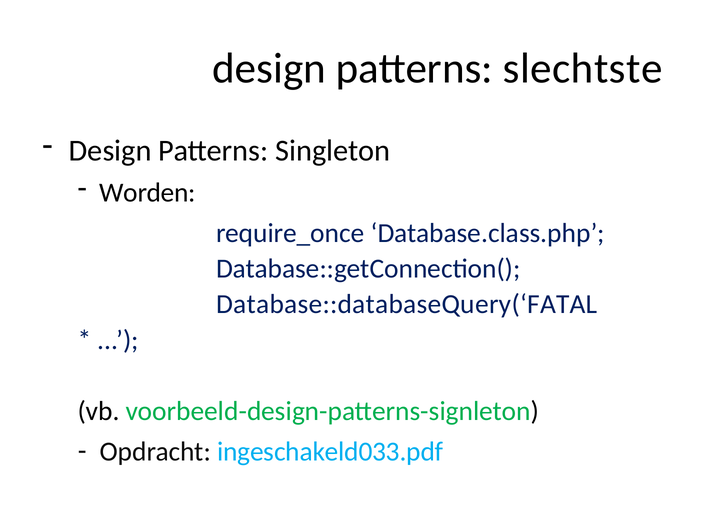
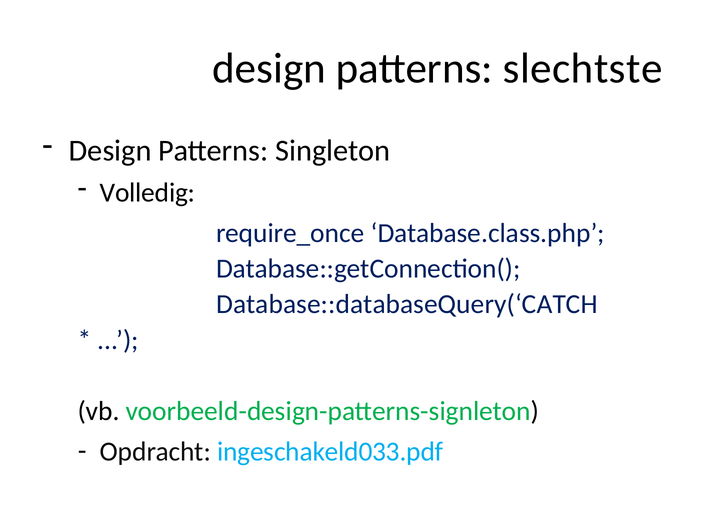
Worden: Worden -> Volledig
Database::databaseQuery(‘FATAL: Database::databaseQuery(‘FATAL -> Database::databaseQuery(‘CATCH
